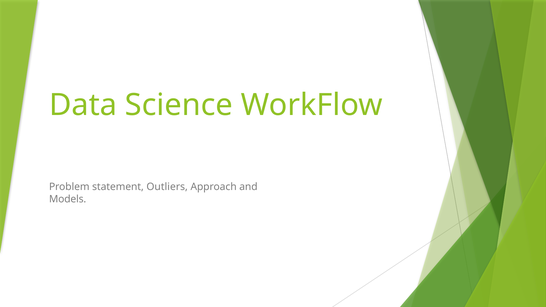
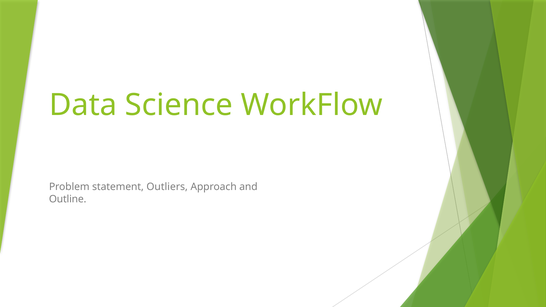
Models: Models -> Outline
